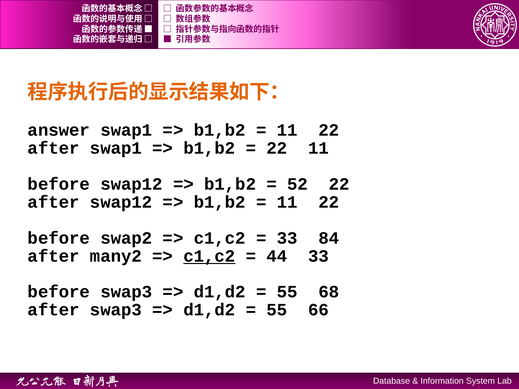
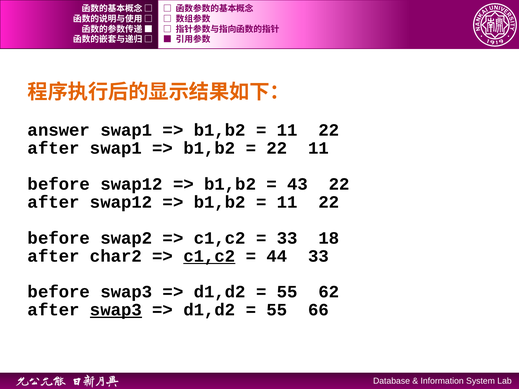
52: 52 -> 43
84: 84 -> 18
many2: many2 -> char2
68: 68 -> 62
swap3 at (116, 310) underline: none -> present
